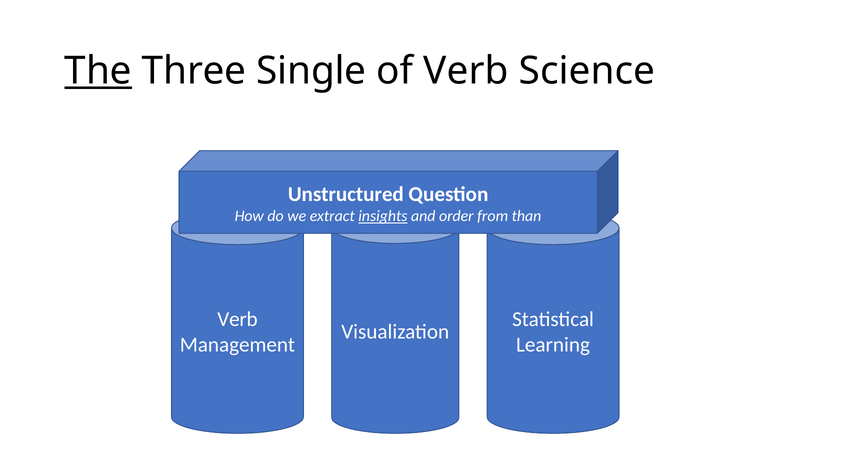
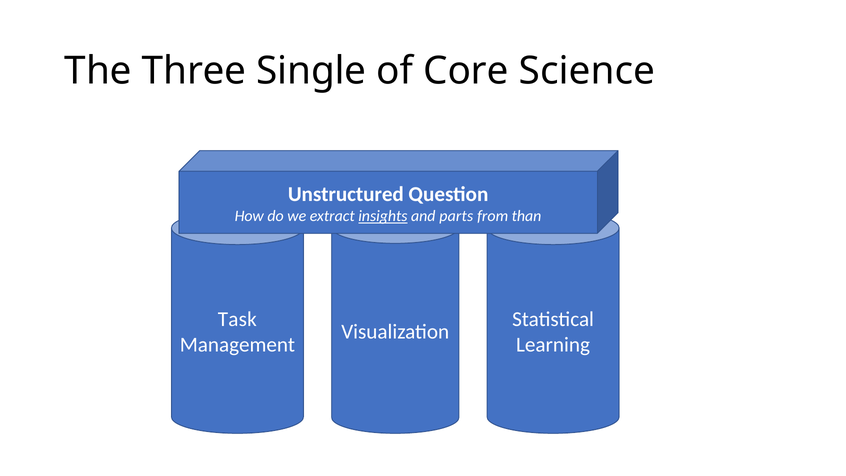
The underline: present -> none
of Verb: Verb -> Core
order: order -> parts
Verb at (238, 319): Verb -> Task
